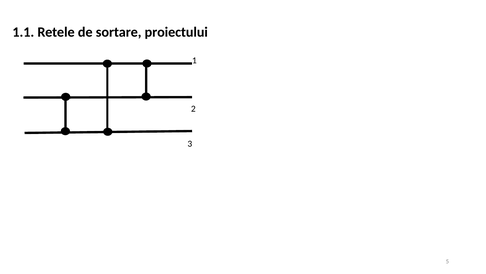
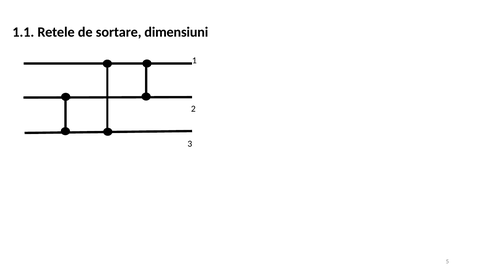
proiectului: proiectului -> dimensiuni
